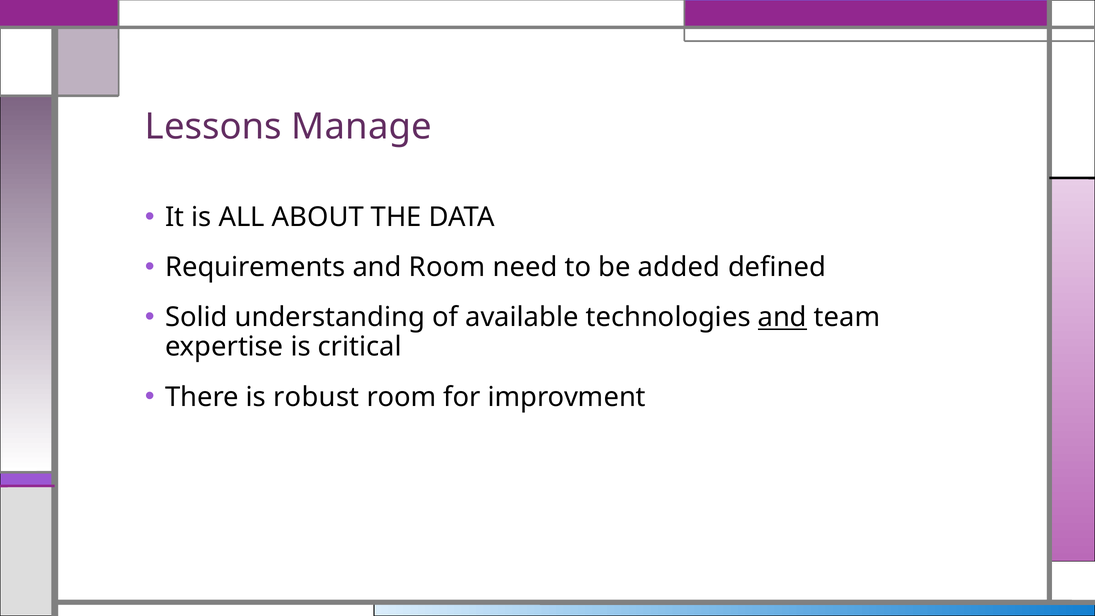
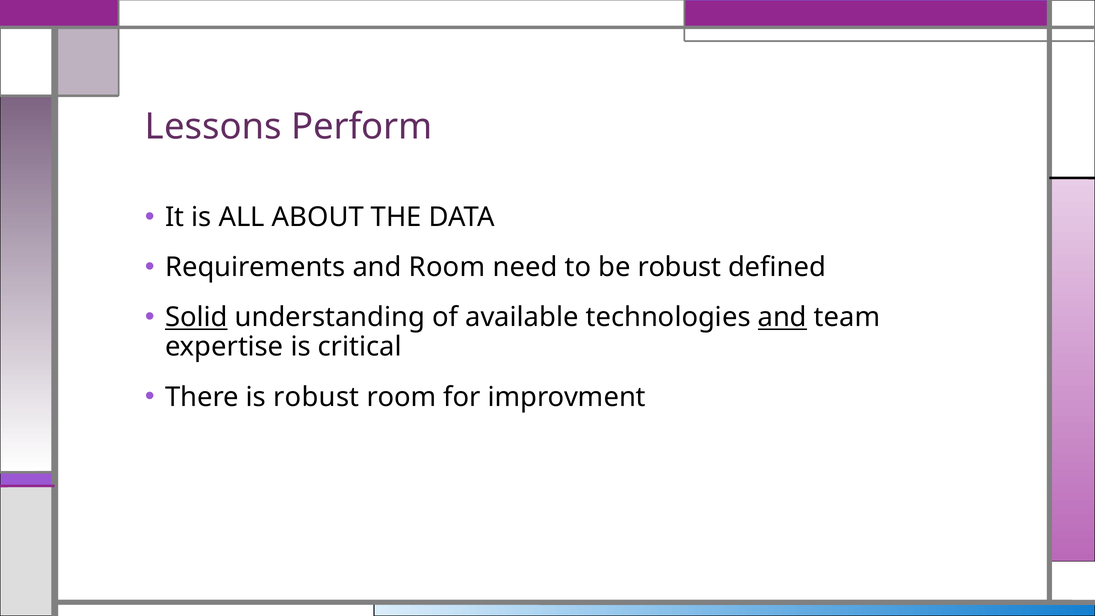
Manage: Manage -> Perform
be added: added -> robust
Solid underline: none -> present
